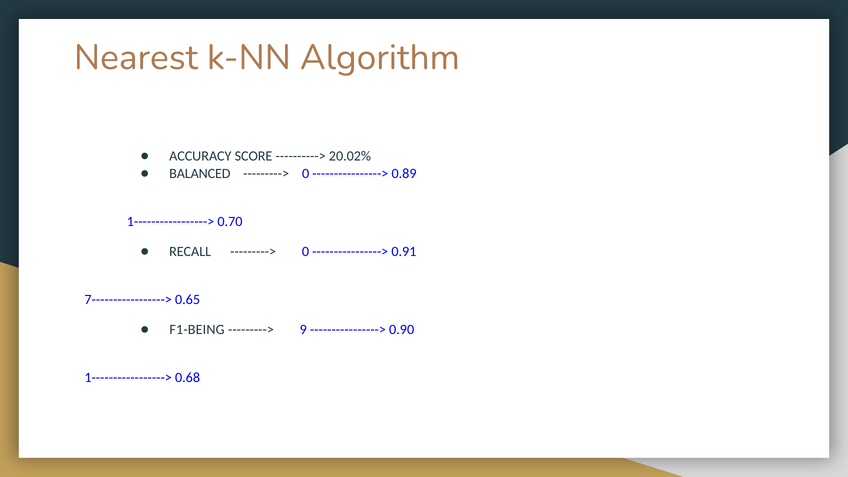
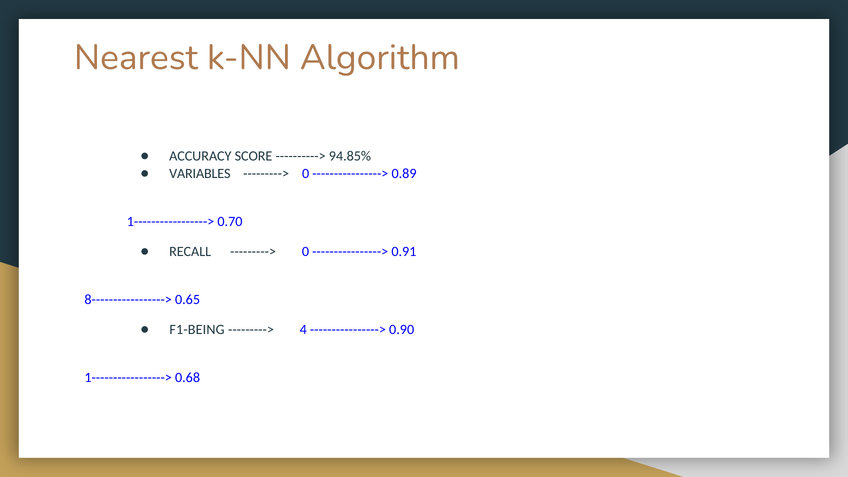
20.02%: 20.02% -> 94.85%
BALANCED: BALANCED -> VARIABLES
7----------------->: 7-----------------> -> 8----------------->
9: 9 -> 4
